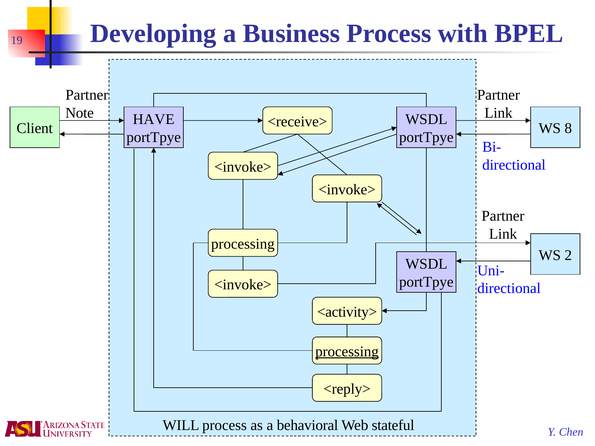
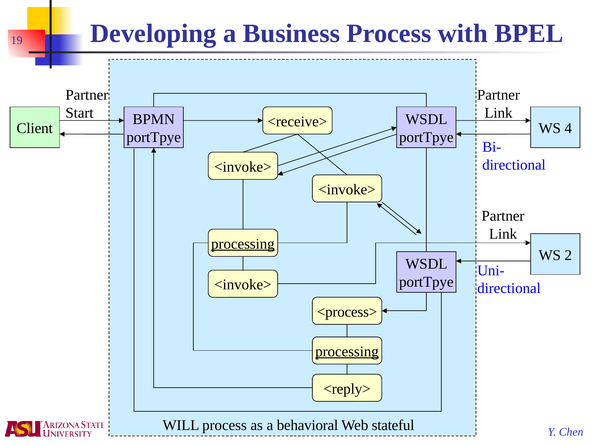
Note: Note -> Start
HAVE: HAVE -> BPMN
8: 8 -> 4
processing at (243, 244) underline: none -> present
<activity>: <activity> -> <process>
